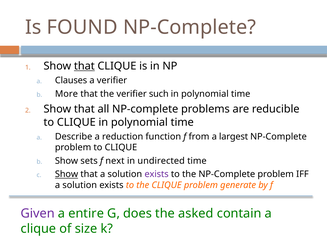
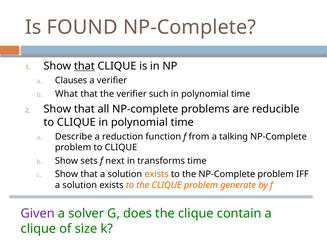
More: More -> What
largest: largest -> talking
undirected: undirected -> transforms
Show at (67, 174) underline: present -> none
exists at (157, 174) colour: purple -> orange
entire: entire -> solver
does the asked: asked -> clique
